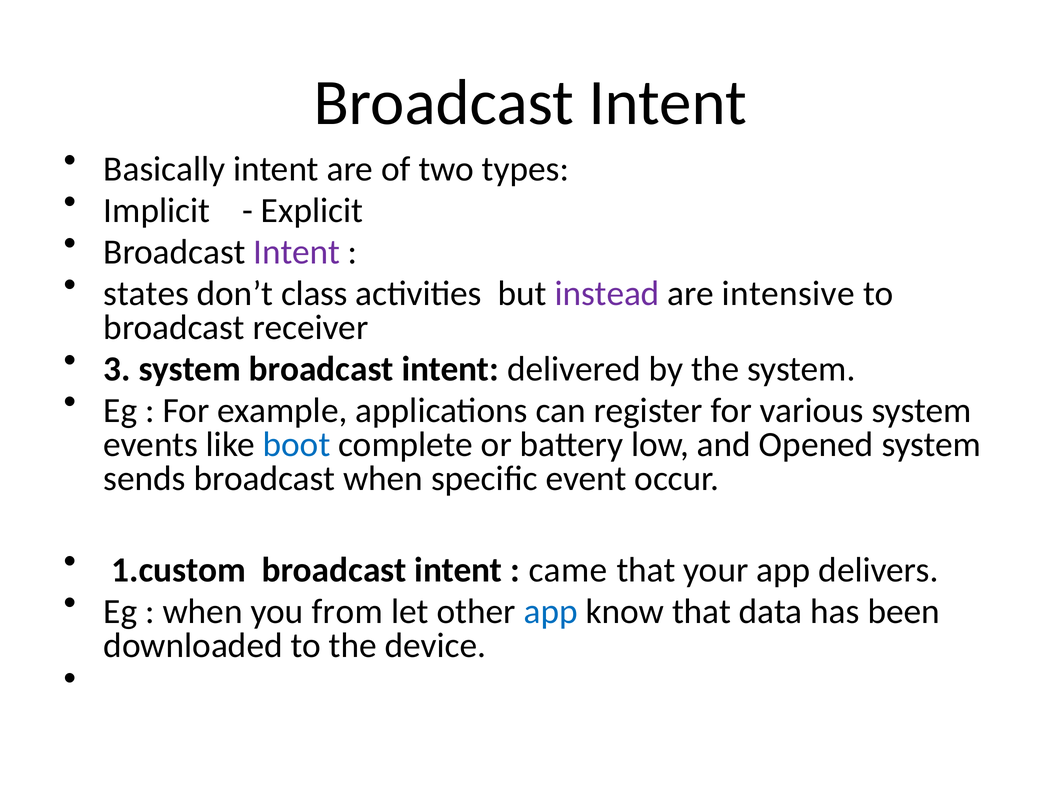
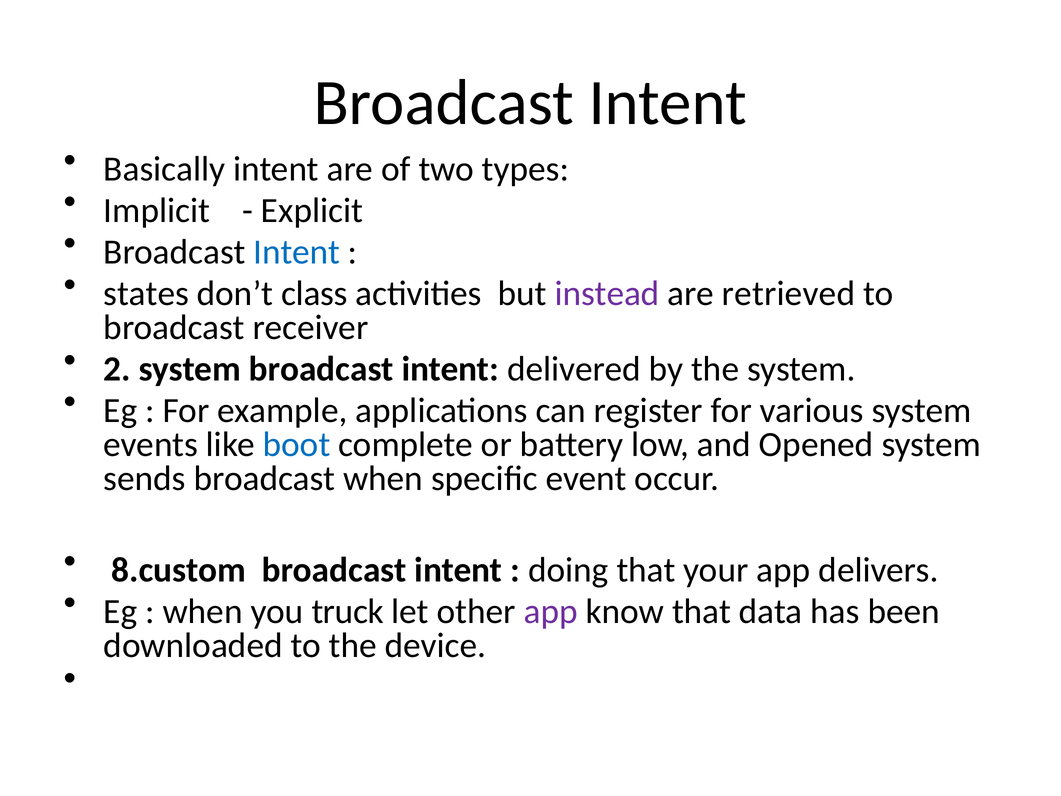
Intent at (297, 252) colour: purple -> blue
intensive: intensive -> retrieved
3: 3 -> 2
1.custom: 1.custom -> 8.custom
came: came -> doing
from: from -> truck
app at (551, 611) colour: blue -> purple
